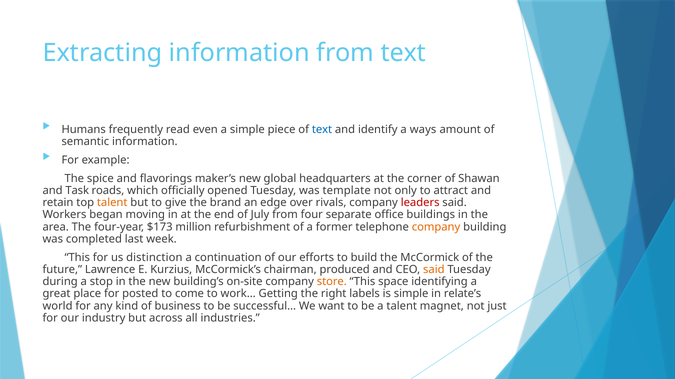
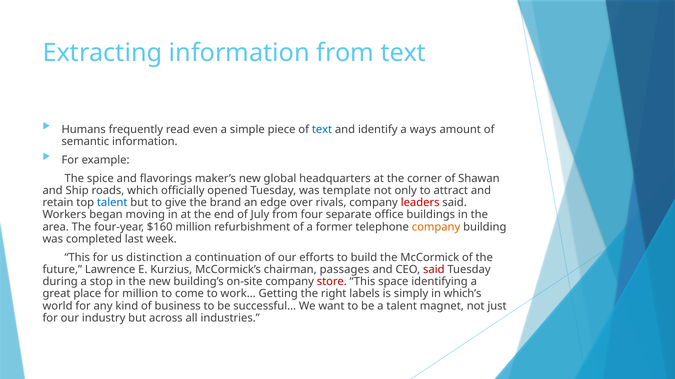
Task: Task -> Ship
talent at (112, 203) colour: orange -> blue
$173: $173 -> $160
produced: produced -> passages
said at (434, 270) colour: orange -> red
store colour: orange -> red
for posted: posted -> million
is simple: simple -> simply
relate’s: relate’s -> which’s
